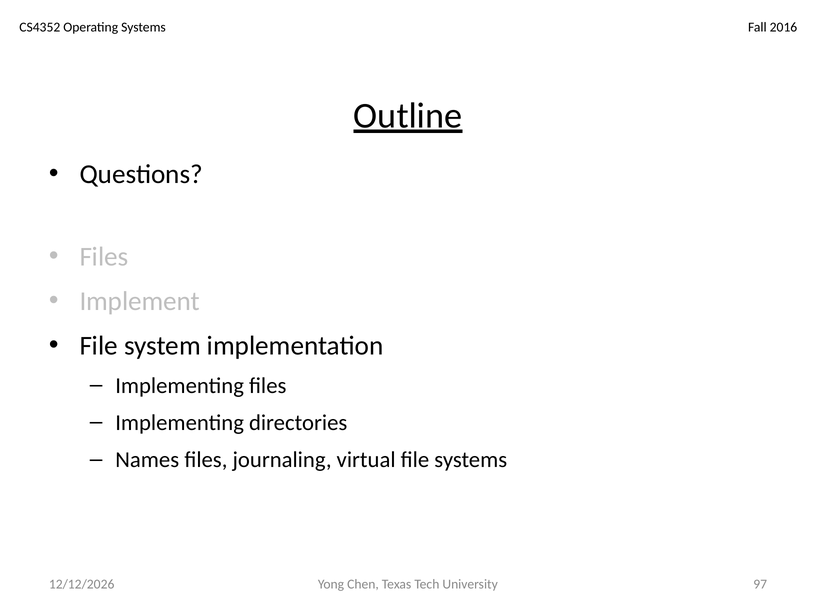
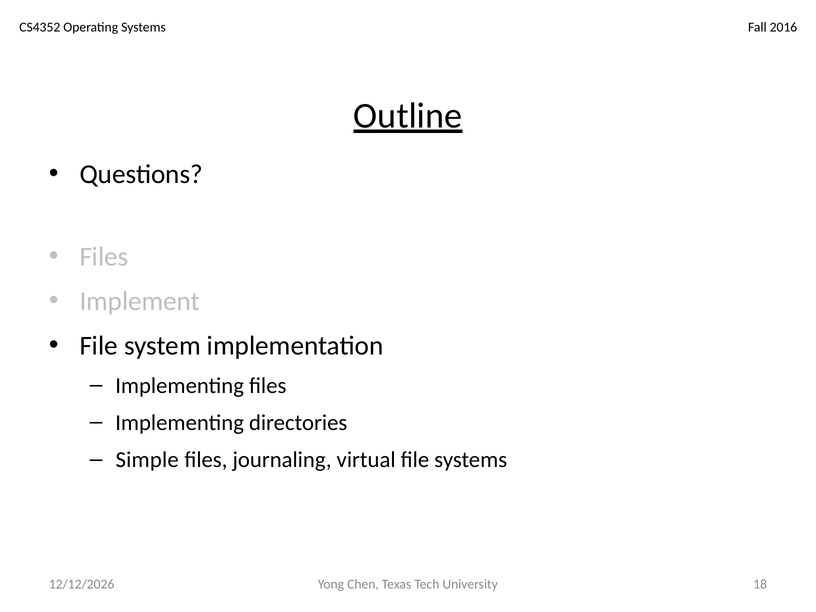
Names: Names -> Simple
97: 97 -> 18
